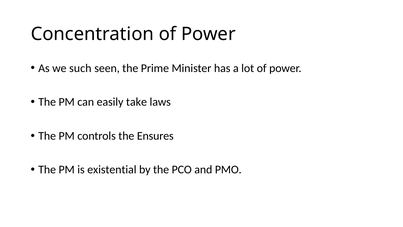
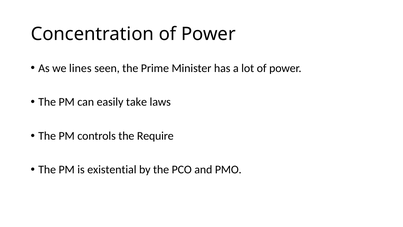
such: such -> lines
Ensures: Ensures -> Require
